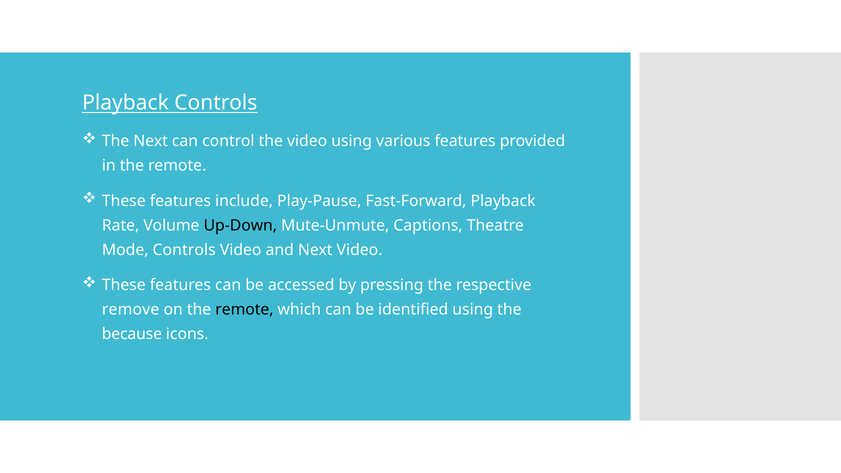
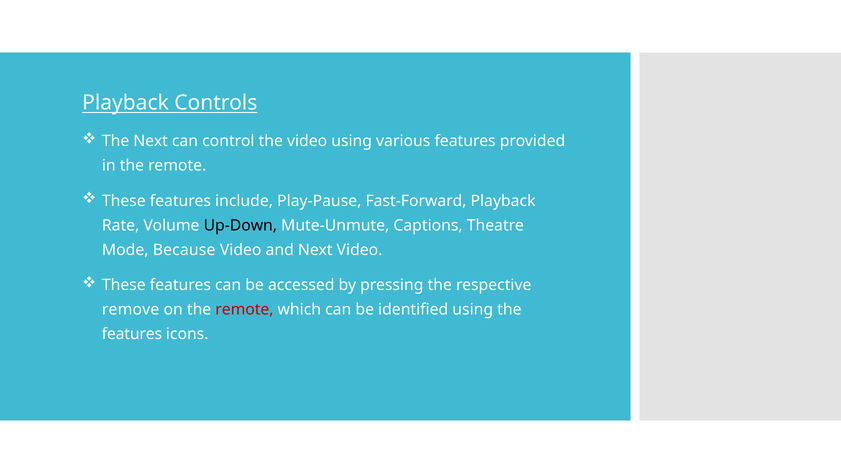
Mode Controls: Controls -> Because
remote at (244, 310) colour: black -> red
because at (132, 334): because -> features
